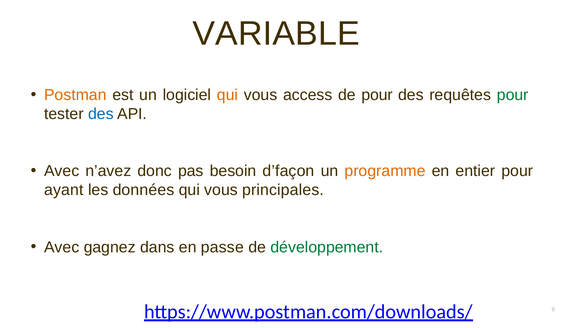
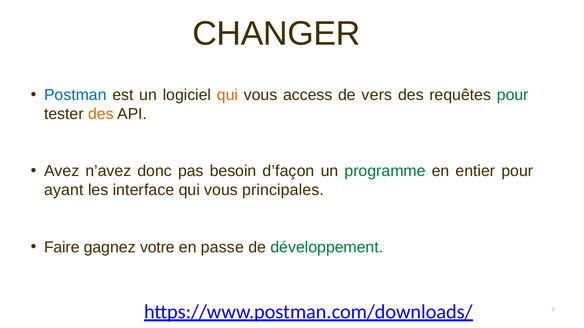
VARIABLE: VARIABLE -> CHANGER
Postman colour: orange -> blue
de pour: pour -> vers
des at (101, 114) colour: blue -> orange
Avec at (62, 171): Avec -> Avez
programme colour: orange -> green
données: données -> interface
Avec at (62, 247): Avec -> Faire
dans: dans -> votre
